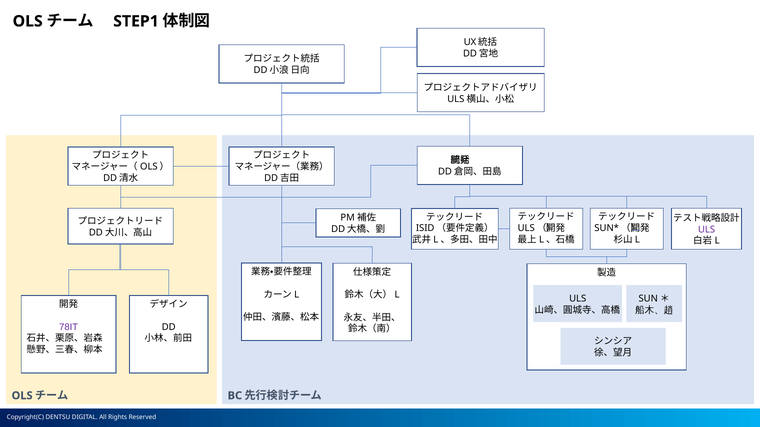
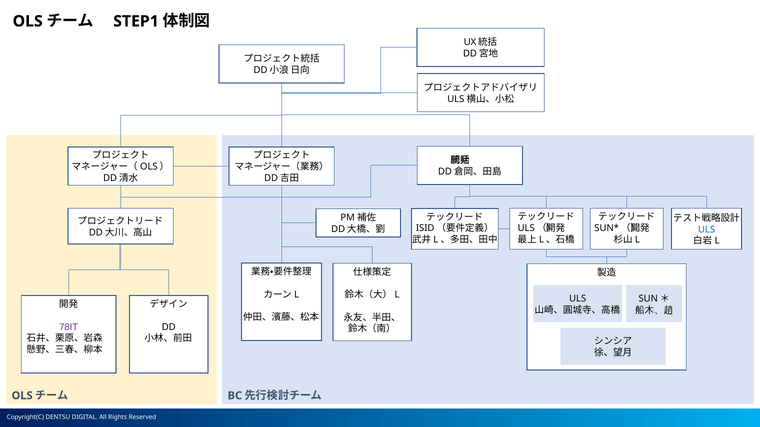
ULS at (707, 230) colour: purple -> blue
